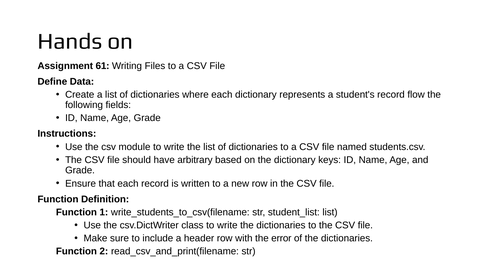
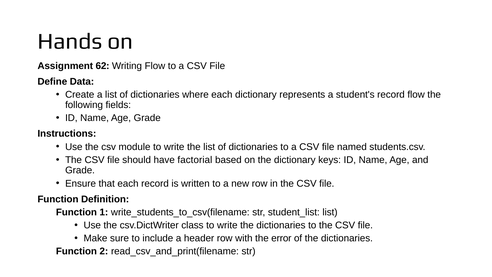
61: 61 -> 62
Writing Files: Files -> Flow
arbitrary: arbitrary -> factorial
